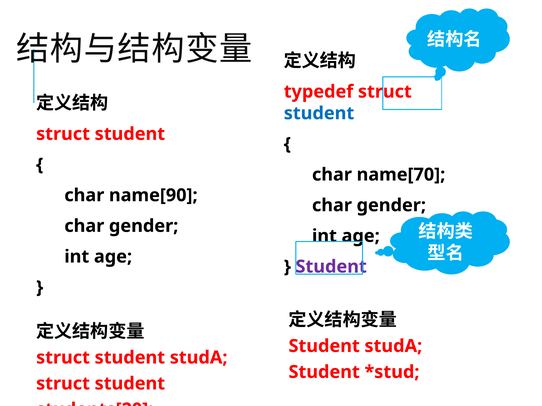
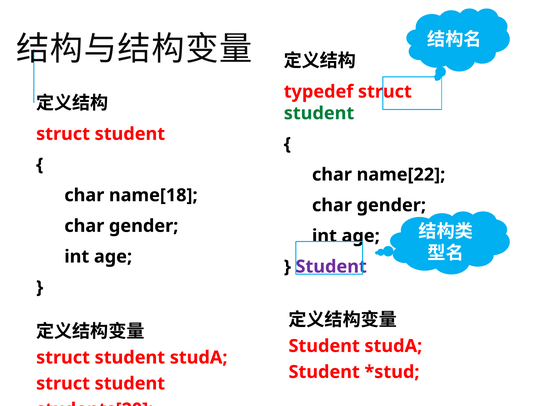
student at (319, 113) colour: blue -> green
name[70: name[70 -> name[22
name[90: name[90 -> name[18
